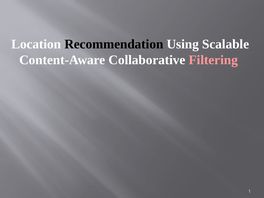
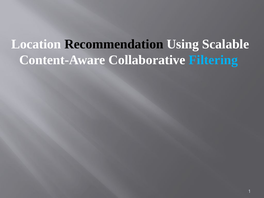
Filtering colour: pink -> light blue
